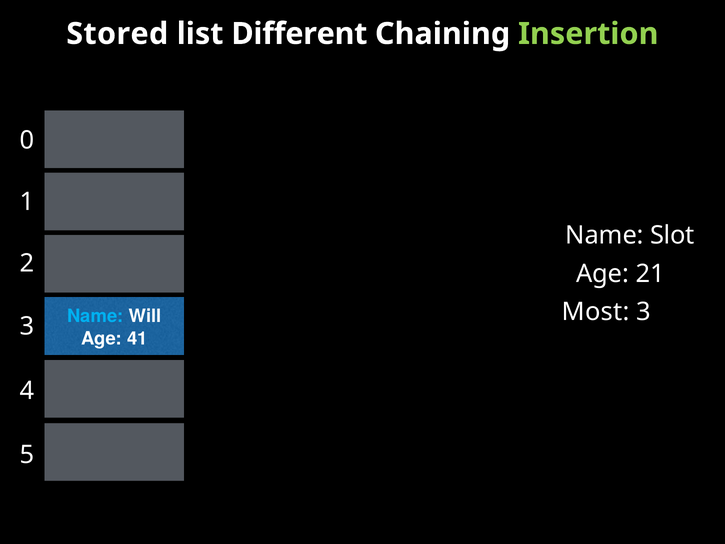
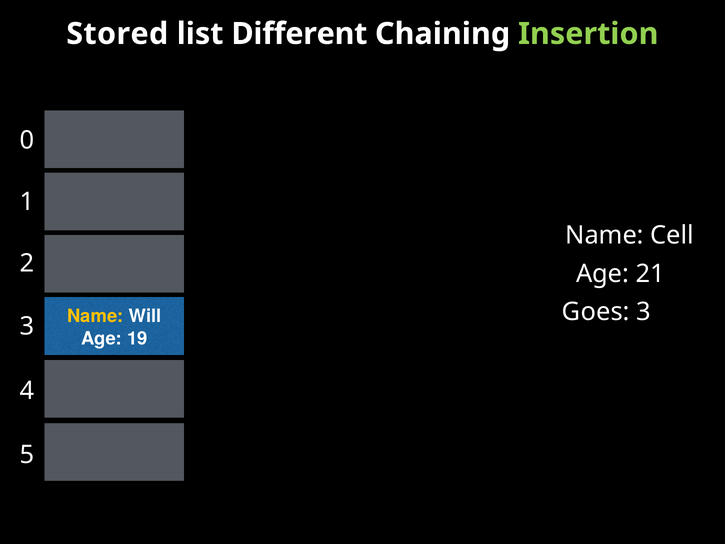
Slot: Slot -> Cell
Most: Most -> Goes
Name at (95, 316) colour: light blue -> yellow
41: 41 -> 19
